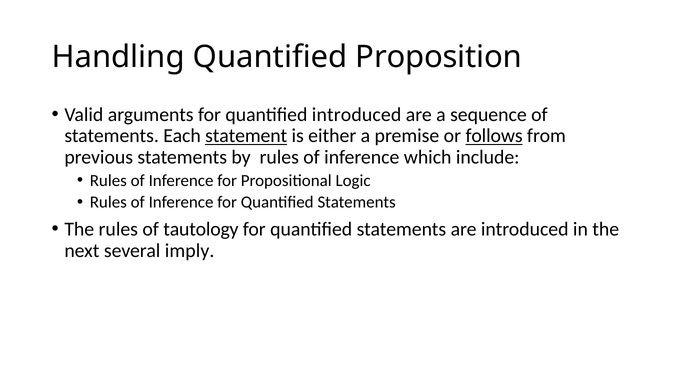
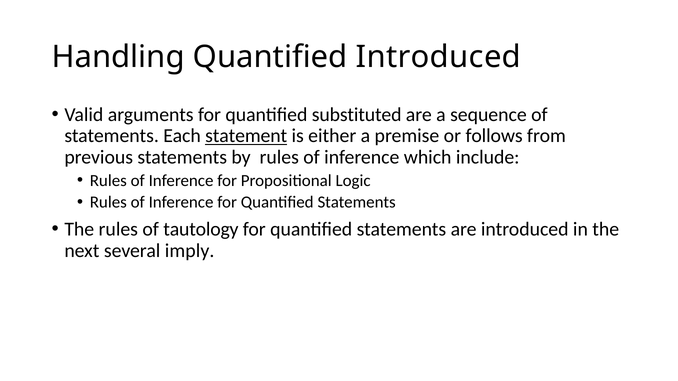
Quantified Proposition: Proposition -> Introduced
quantified introduced: introduced -> substituted
follows underline: present -> none
